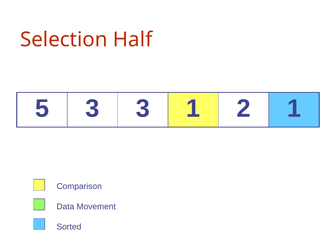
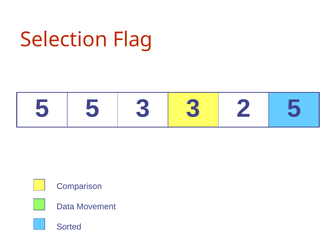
Half: Half -> Flag
5 3: 3 -> 5
3 1: 1 -> 3
2 1: 1 -> 5
